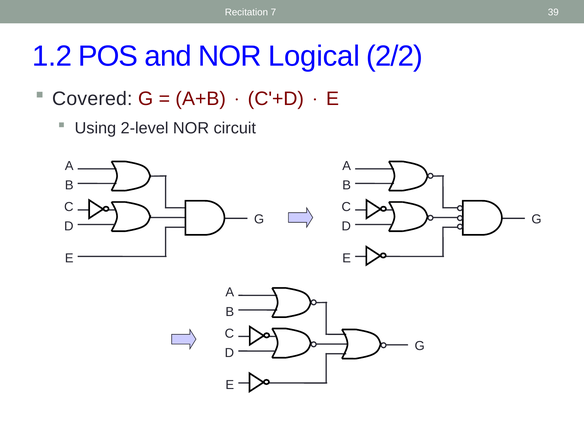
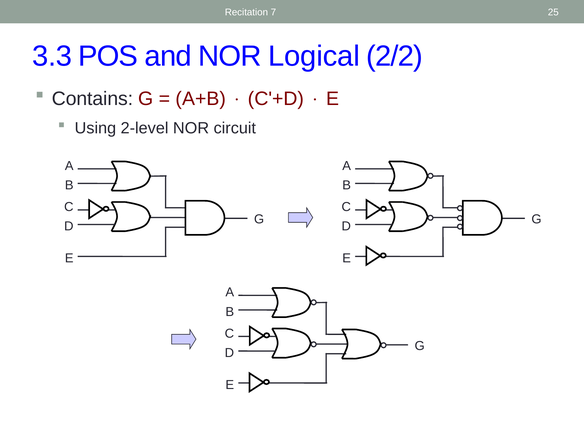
39: 39 -> 25
1.2: 1.2 -> 3.3
Covered: Covered -> Contains
